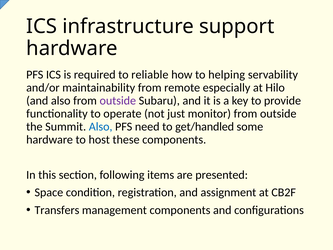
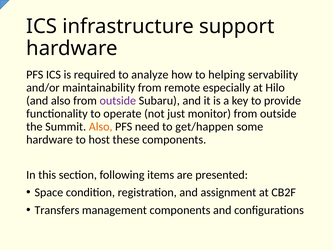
reliable: reliable -> analyze
Also at (101, 126) colour: blue -> orange
get/handled: get/handled -> get/happen
